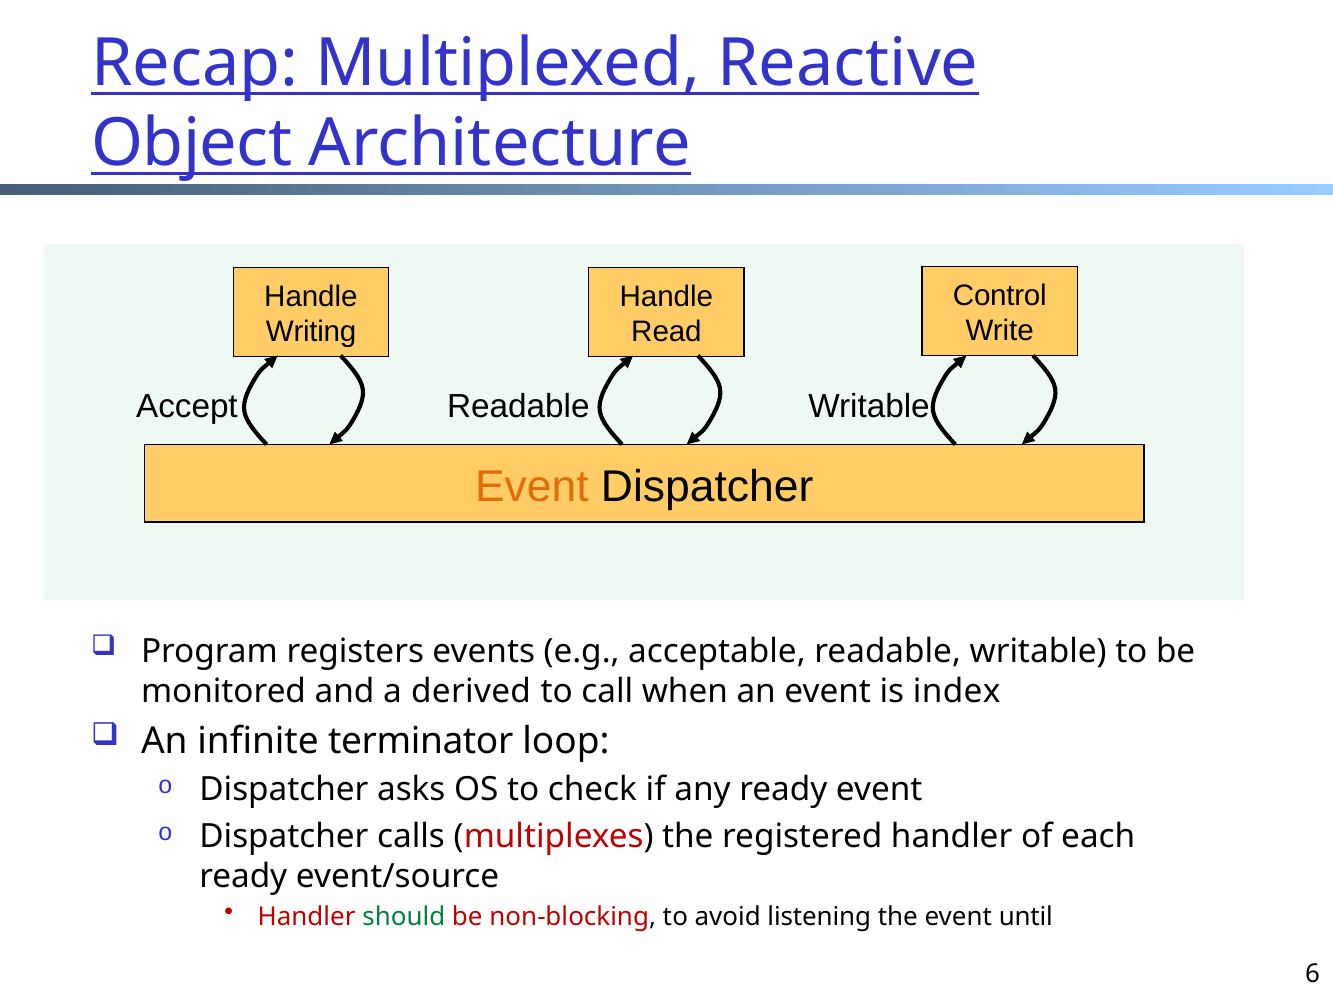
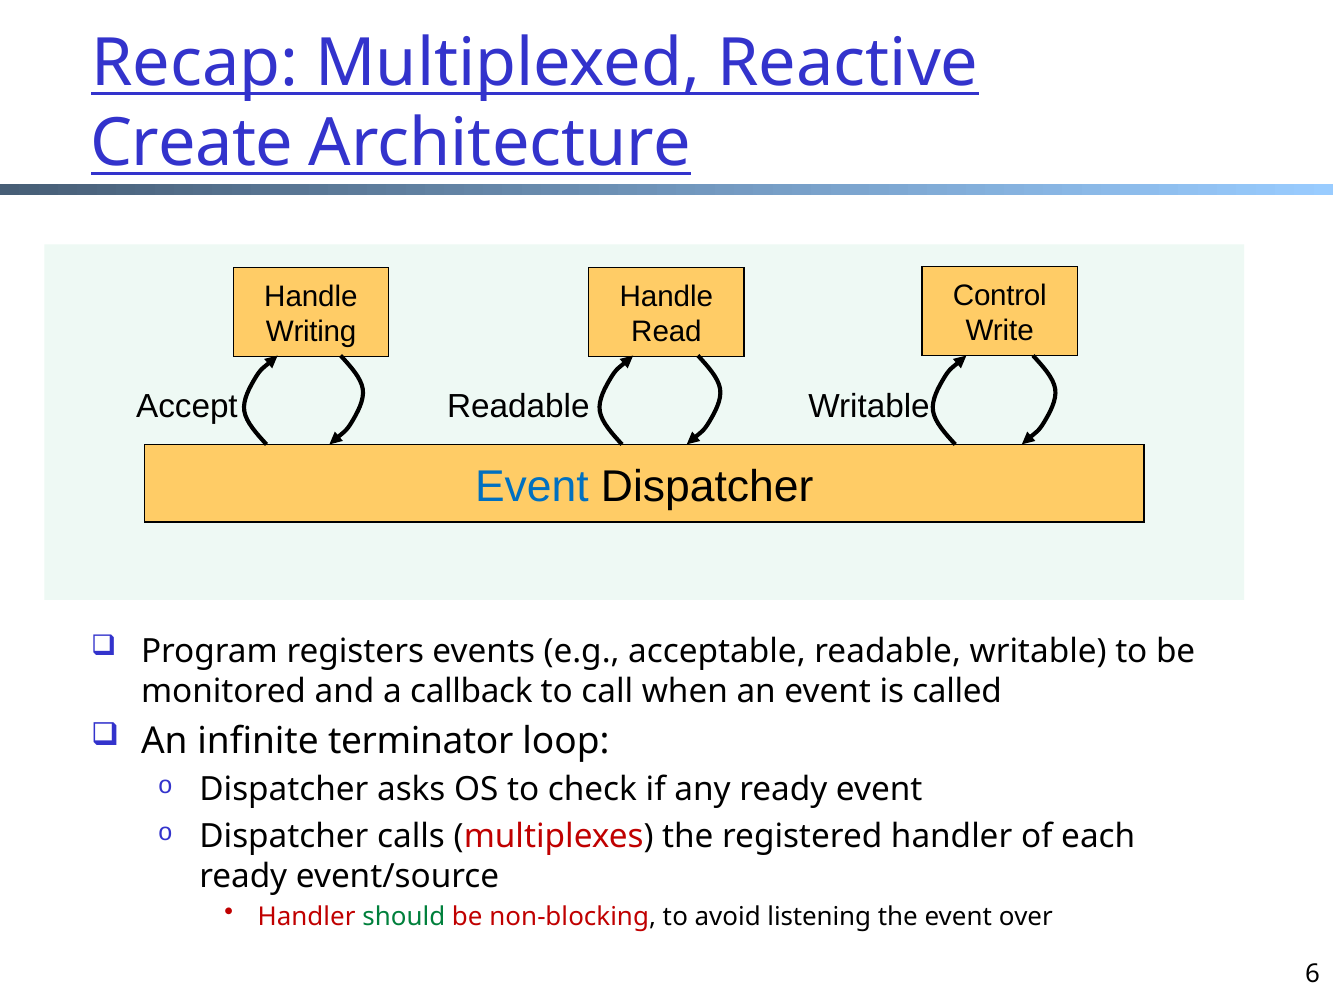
Object: Object -> Create
Event at (532, 486) colour: orange -> blue
derived: derived -> callback
index: index -> called
until: until -> over
